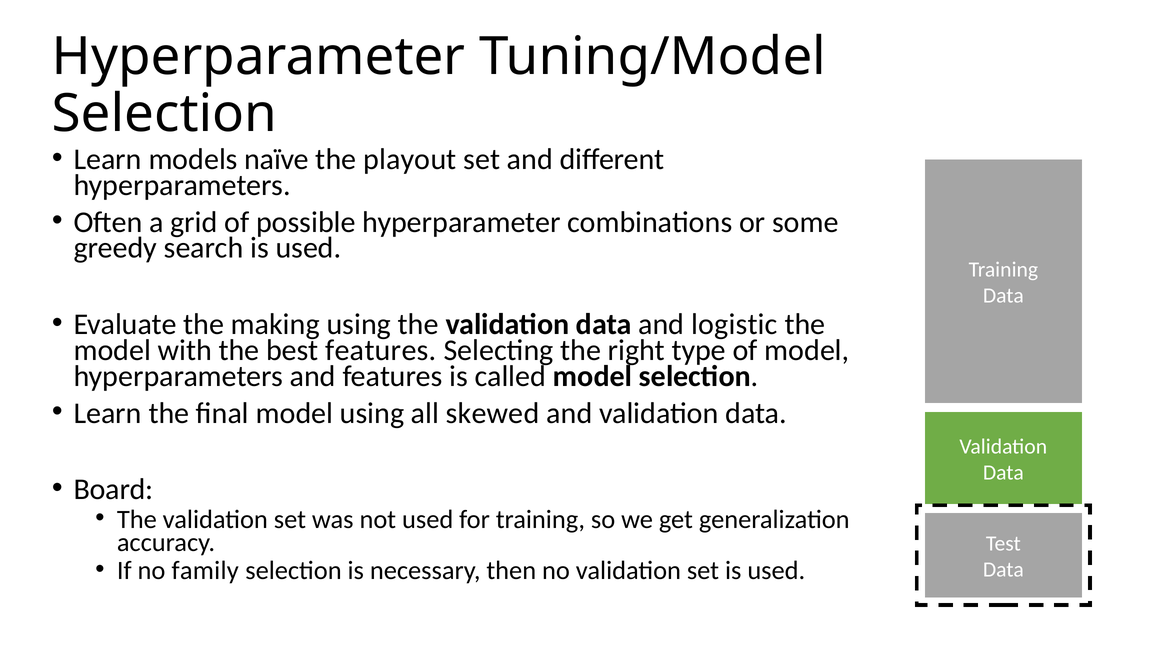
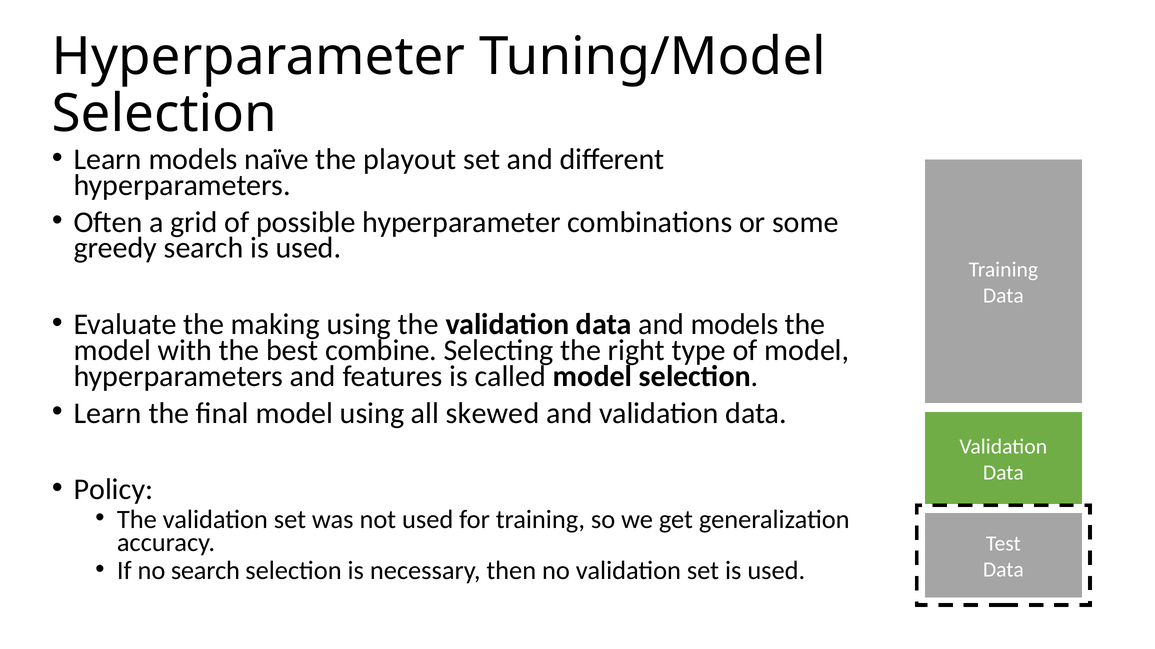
and logistic: logistic -> models
best features: features -> combine
Board: Board -> Policy
no family: family -> search
